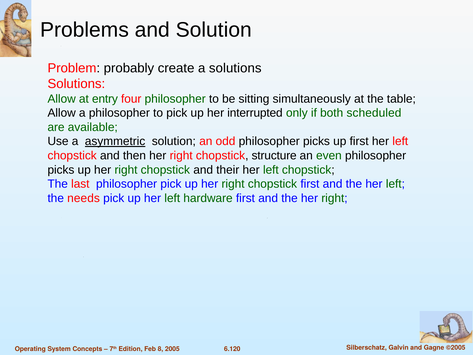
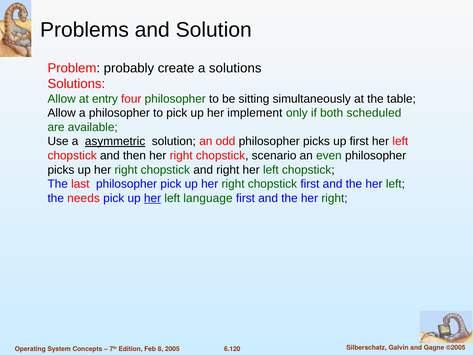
interrupted: interrupted -> implement
structure: structure -> scenario
and their: their -> right
her at (152, 198) underline: none -> present
hardware: hardware -> language
